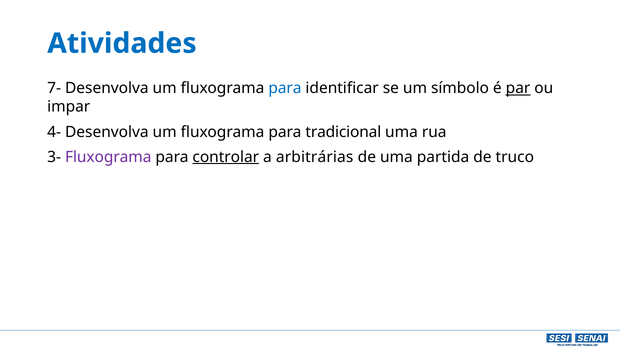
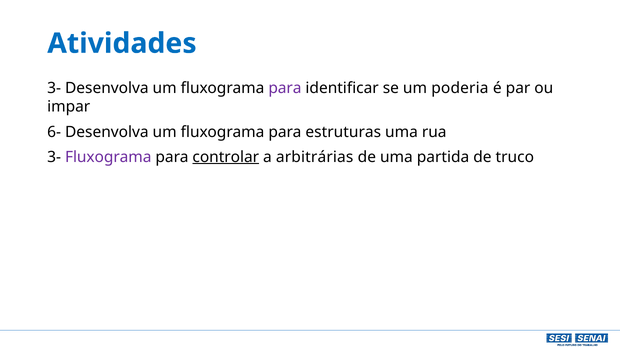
7- at (54, 88): 7- -> 3-
para at (285, 88) colour: blue -> purple
símbolo: símbolo -> poderia
par underline: present -> none
4-: 4- -> 6-
tradicional: tradicional -> estruturas
